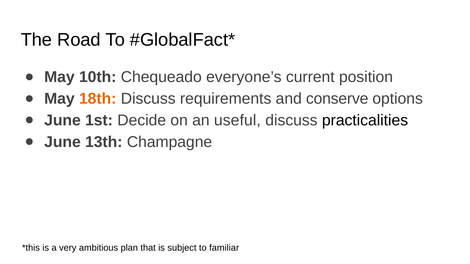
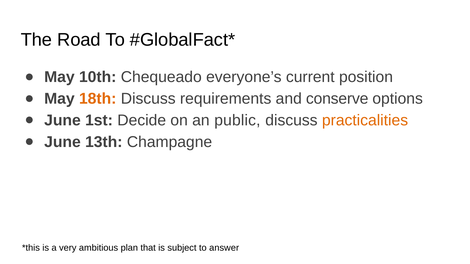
useful: useful -> public
practicalities colour: black -> orange
familiar: familiar -> answer
